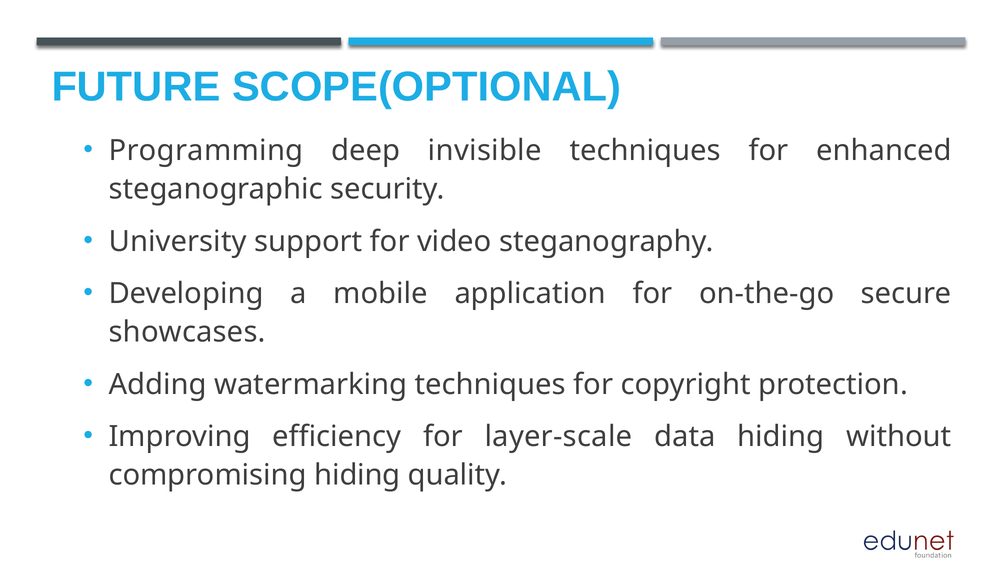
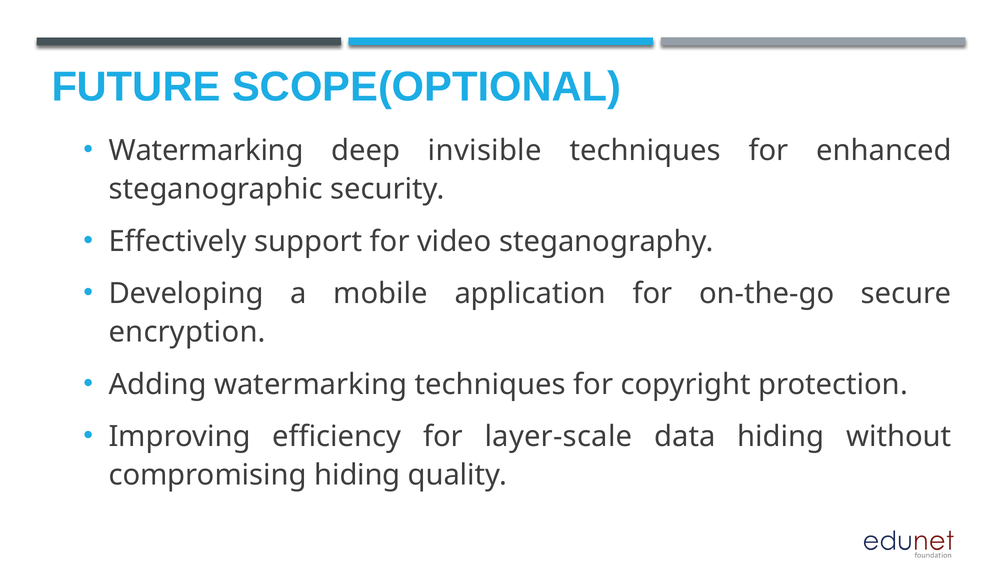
Programming at (206, 150): Programming -> Watermarking
University: University -> Effectively
showcases: showcases -> encryption
